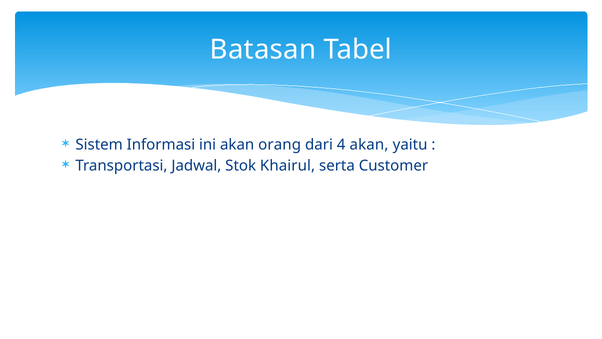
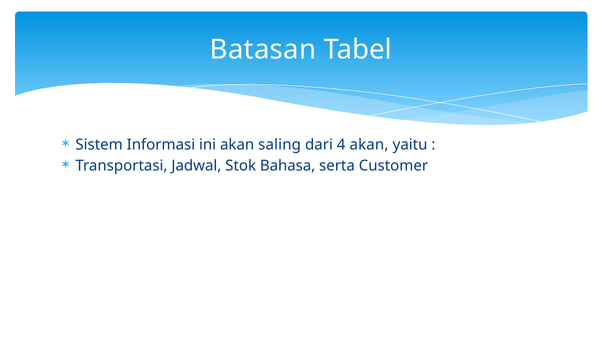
orang: orang -> saling
Khairul: Khairul -> Bahasa
